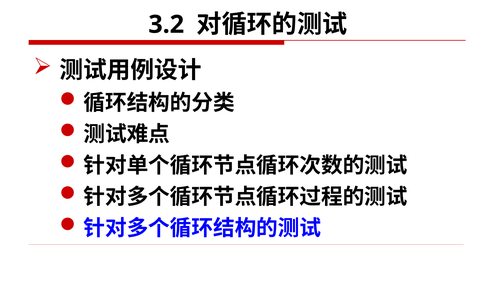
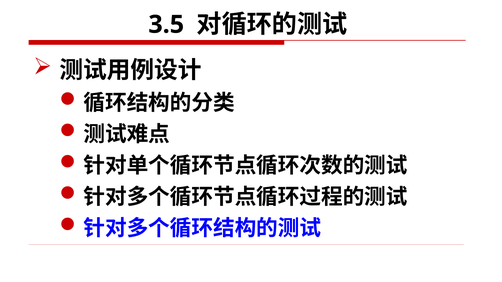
3.2: 3.2 -> 3.5
